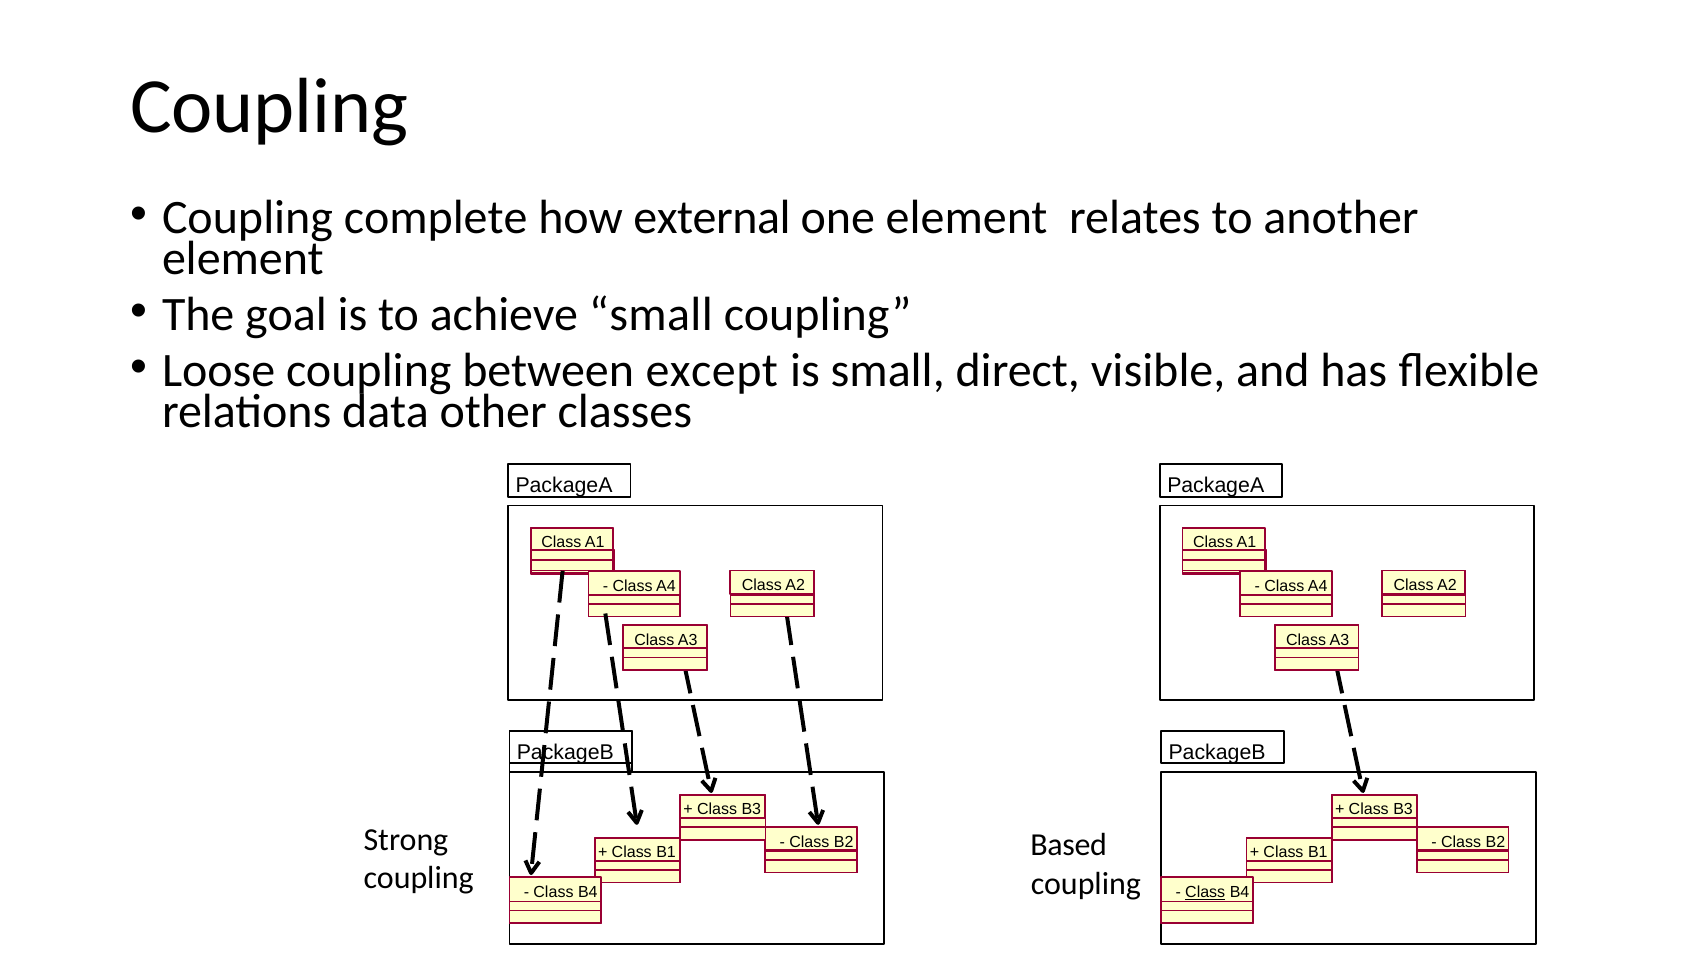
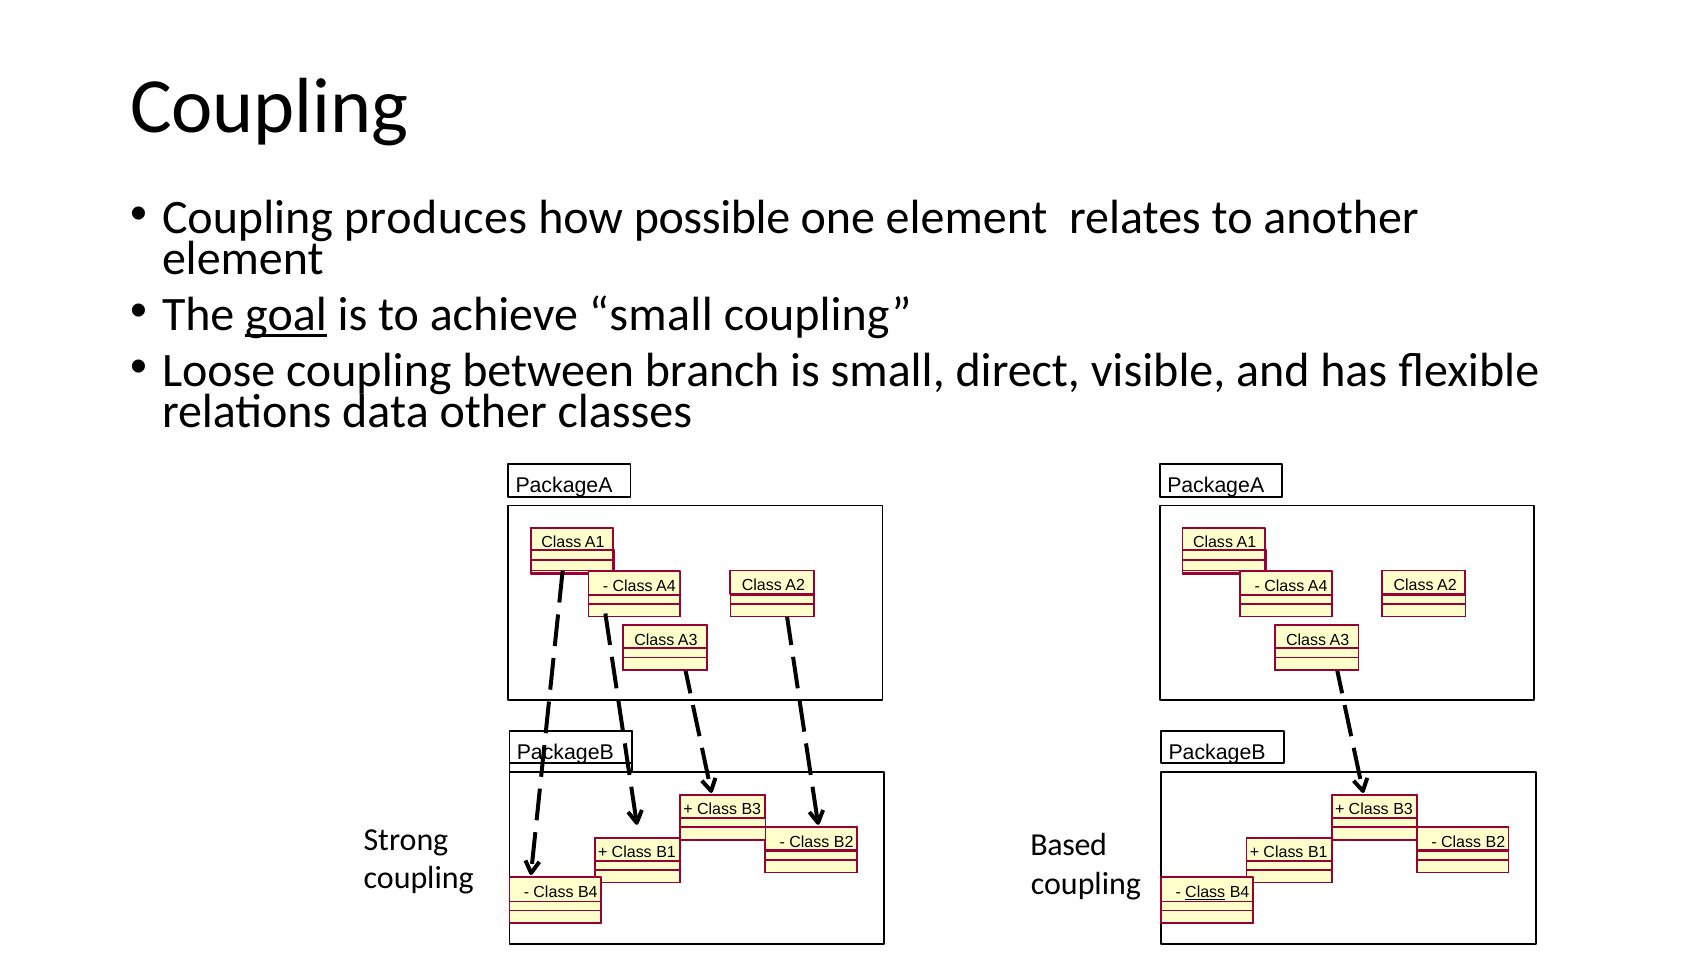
complete: complete -> produces
external: external -> possible
goal underline: none -> present
except: except -> branch
